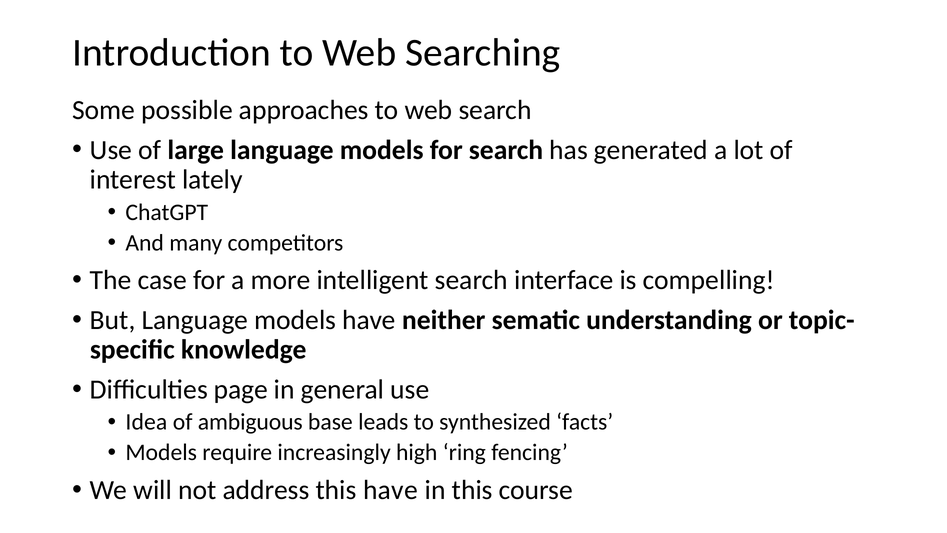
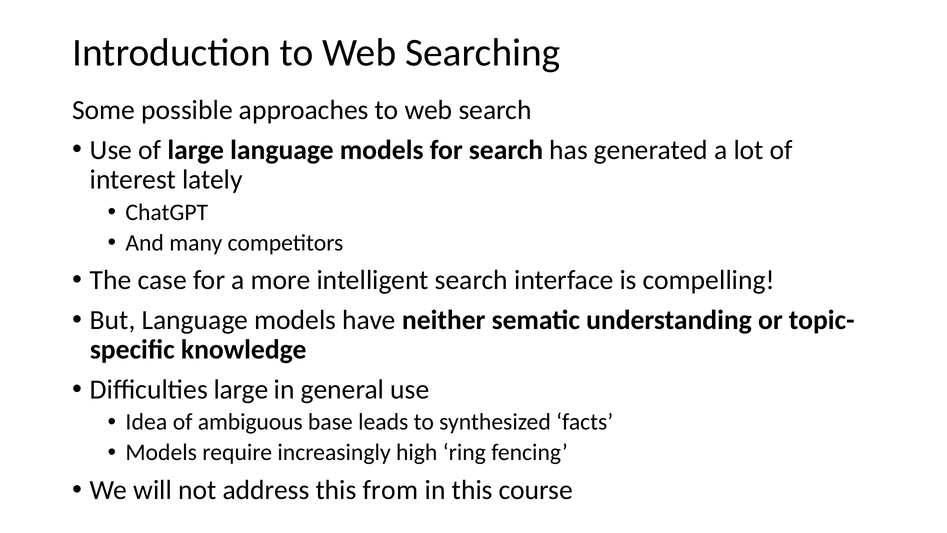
Difficulties page: page -> large
this have: have -> from
